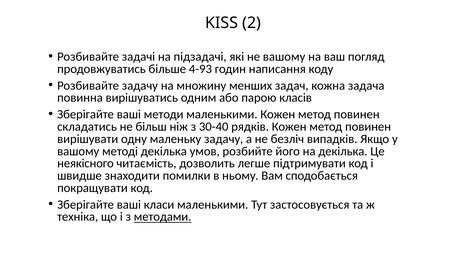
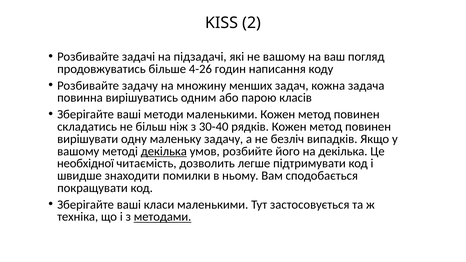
4-93: 4-93 -> 4-26
декілька at (164, 151) underline: none -> present
неякісного: неякісного -> необхідної
